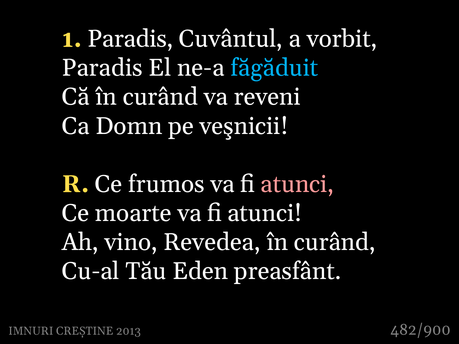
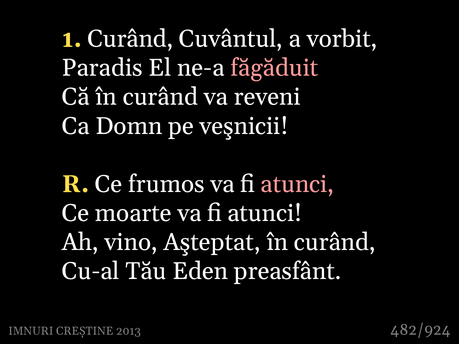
1 Paradis: Paradis -> Curând
făgăduit colour: light blue -> pink
Revedea: Revedea -> Aşteptat
482/900: 482/900 -> 482/924
